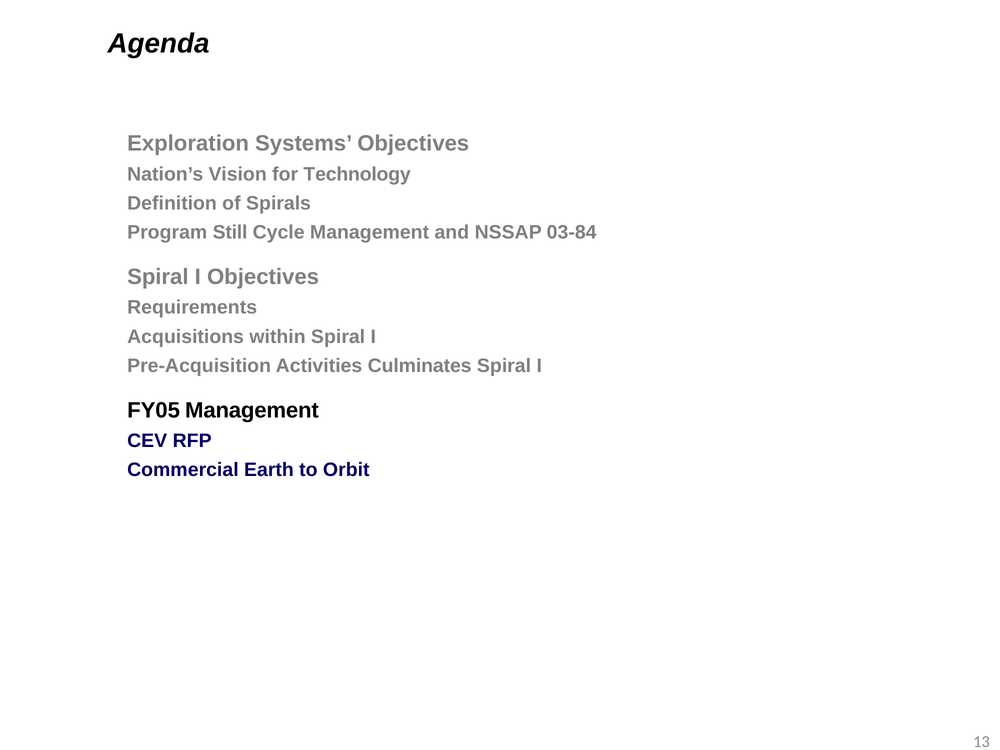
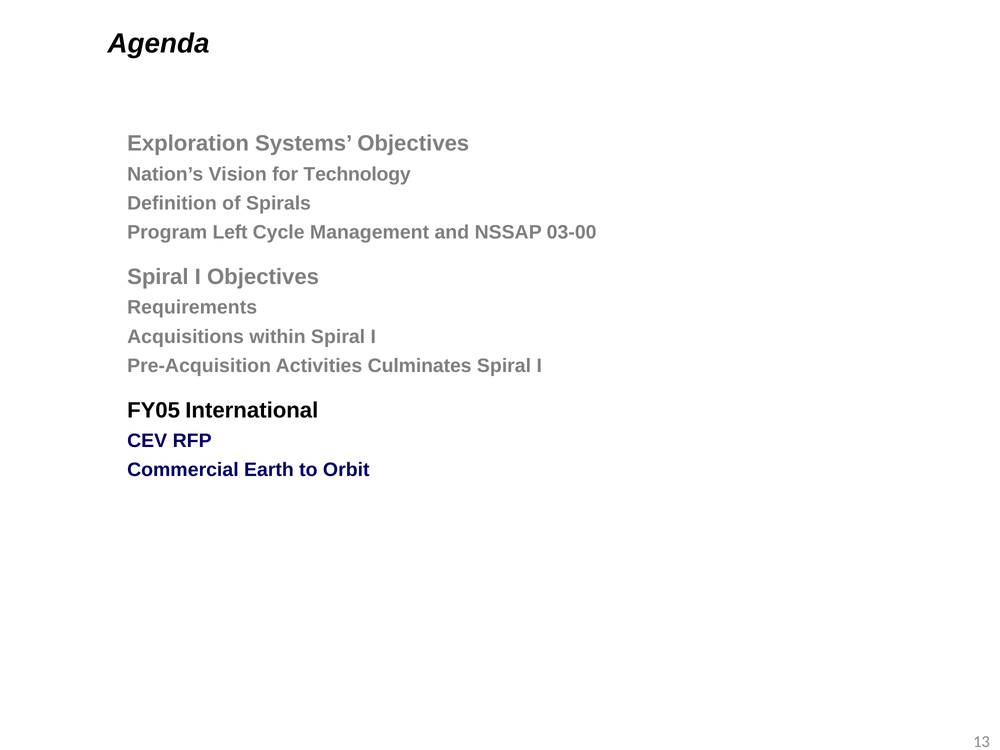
Still: Still -> Left
03-84: 03-84 -> 03-00
FY05 Management: Management -> International
